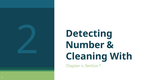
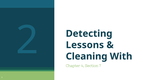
Number: Number -> Lessons
